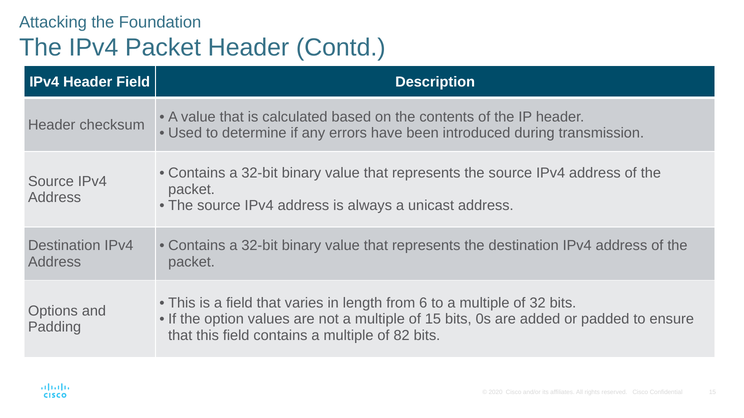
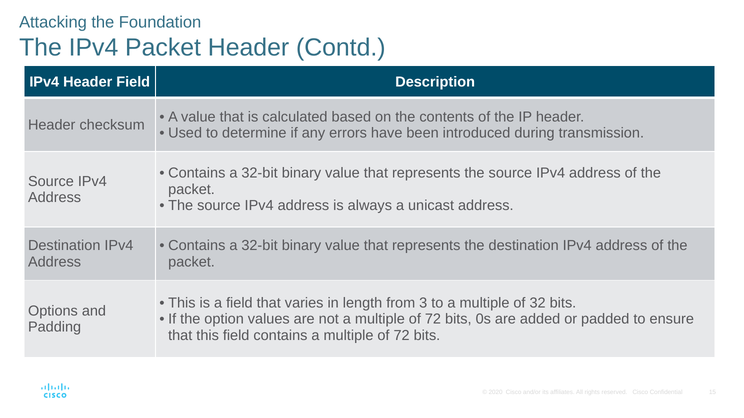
6: 6 -> 3
15 at (433, 319): 15 -> 72
82 at (402, 336): 82 -> 72
